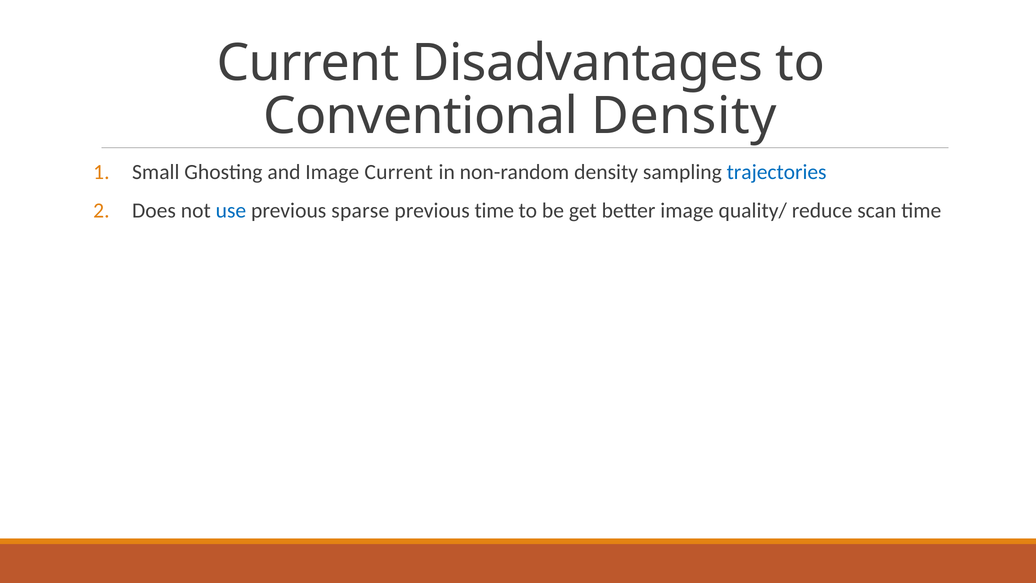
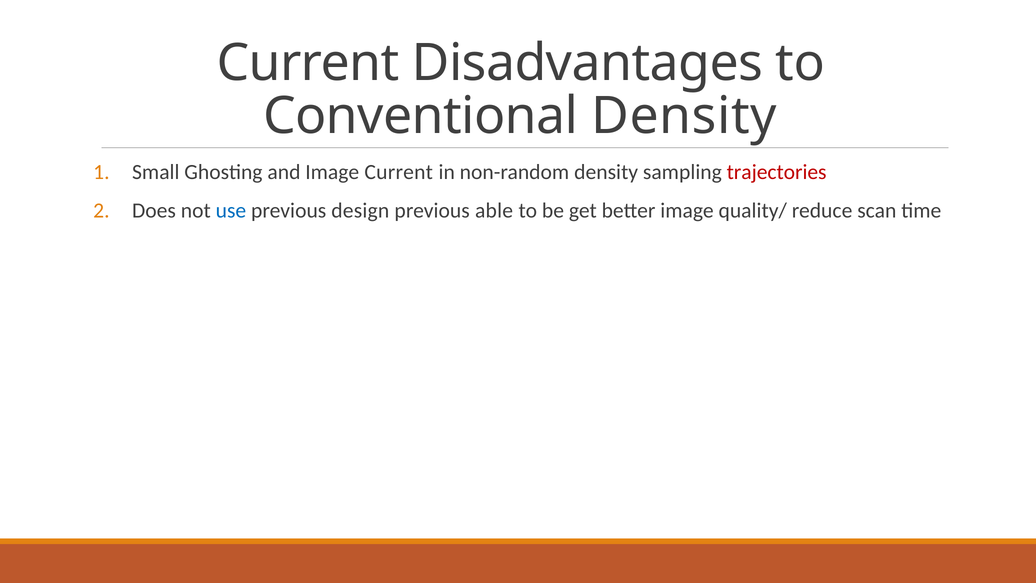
trajectories colour: blue -> red
sparse: sparse -> design
previous time: time -> able
